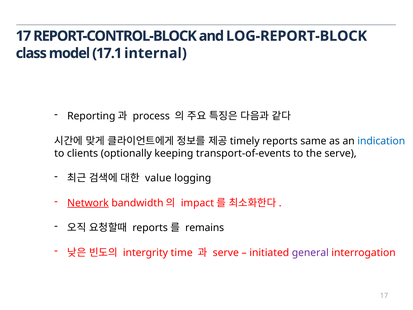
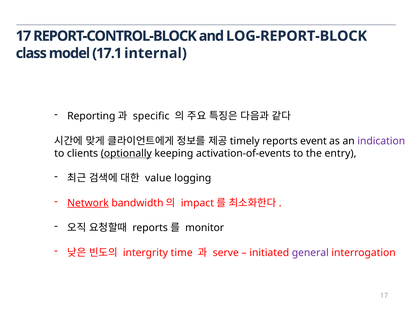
process: process -> specific
same: same -> event
indication colour: blue -> purple
optionally underline: none -> present
transport-of-events: transport-of-events -> activation-of-events
the serve: serve -> entry
remains: remains -> monitor
